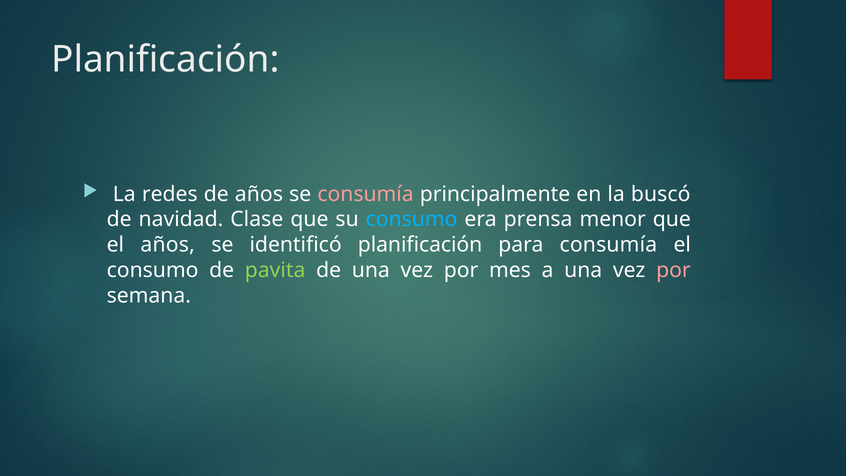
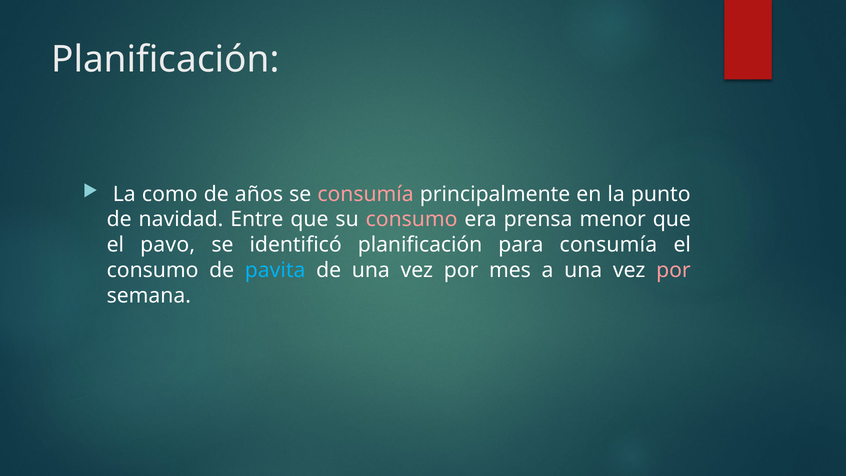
redes: redes -> como
buscó: buscó -> punto
Clase: Clase -> Entre
consumo at (412, 219) colour: light blue -> pink
el años: años -> pavo
pavita colour: light green -> light blue
